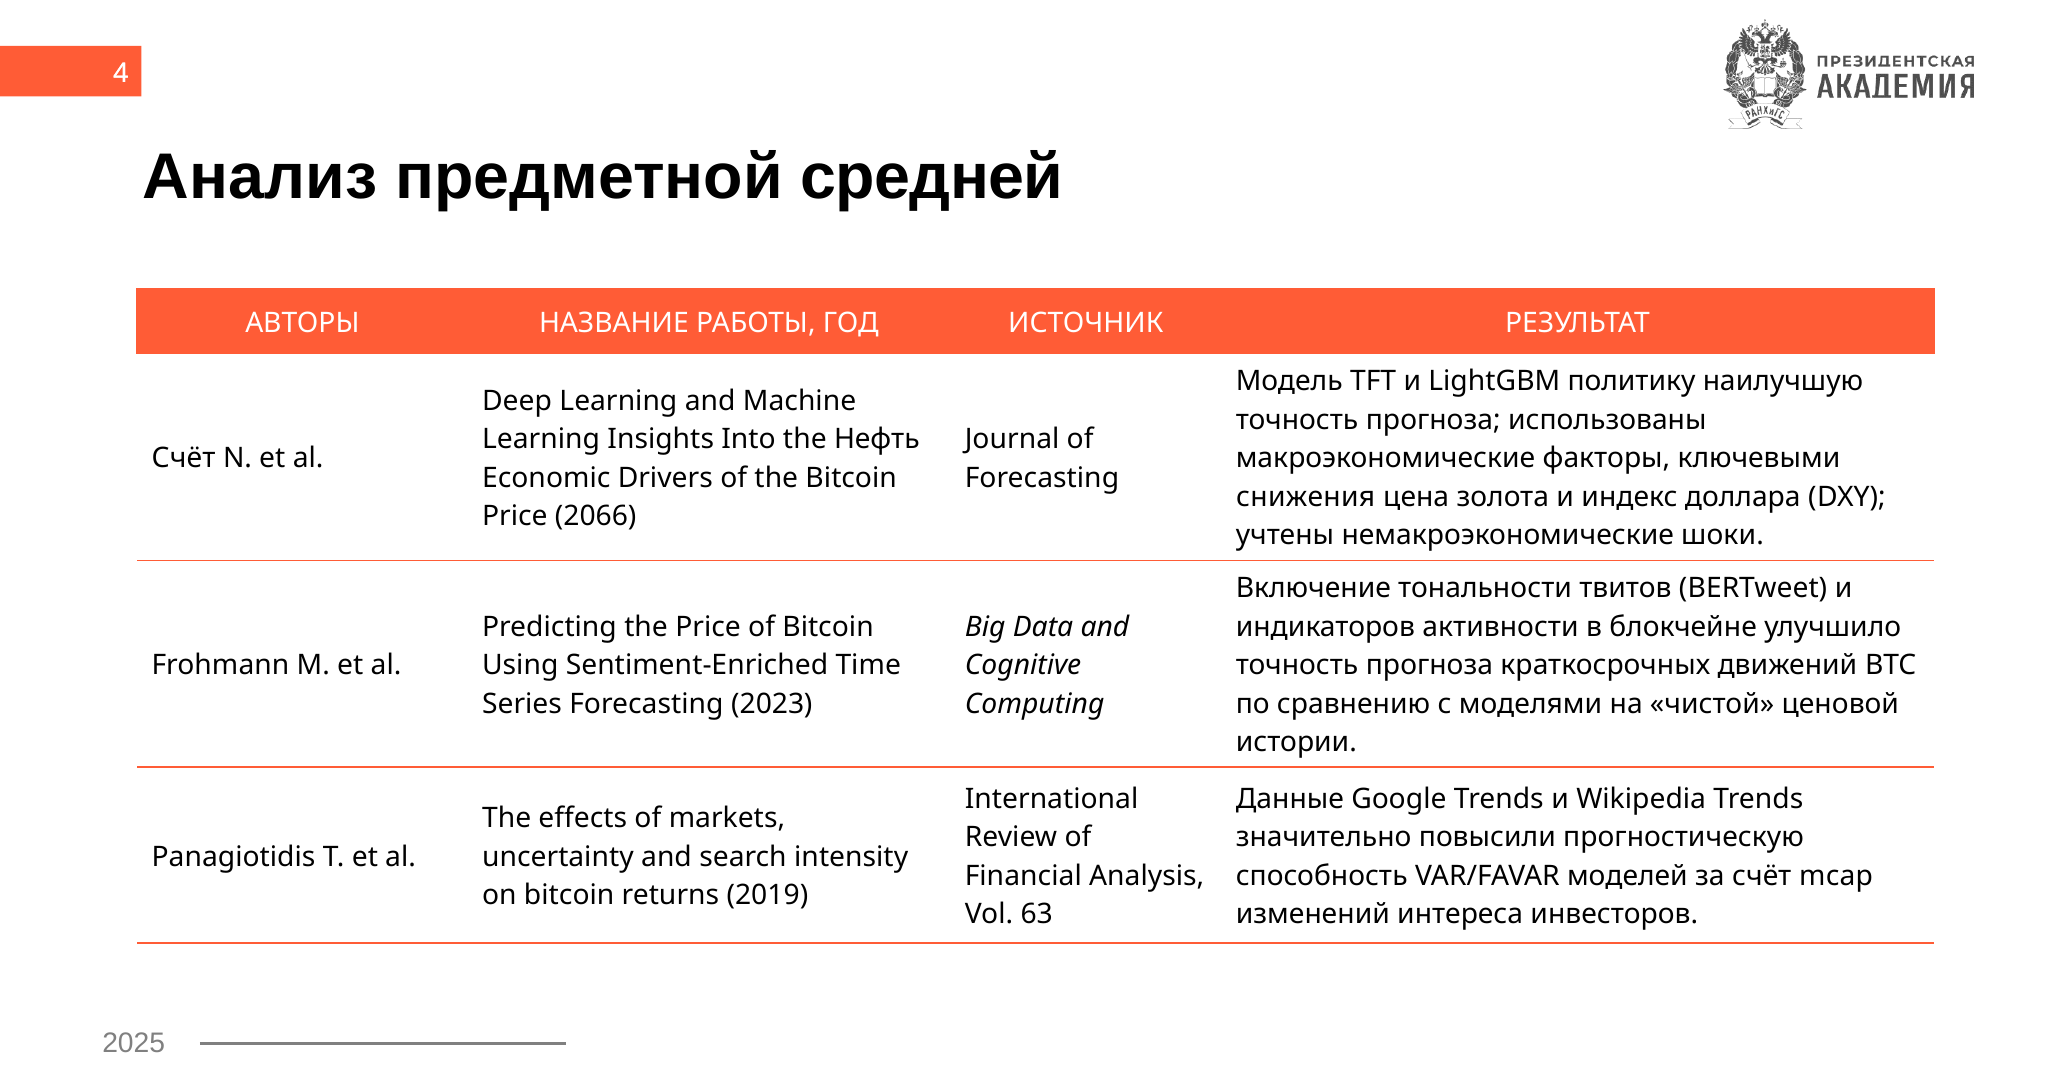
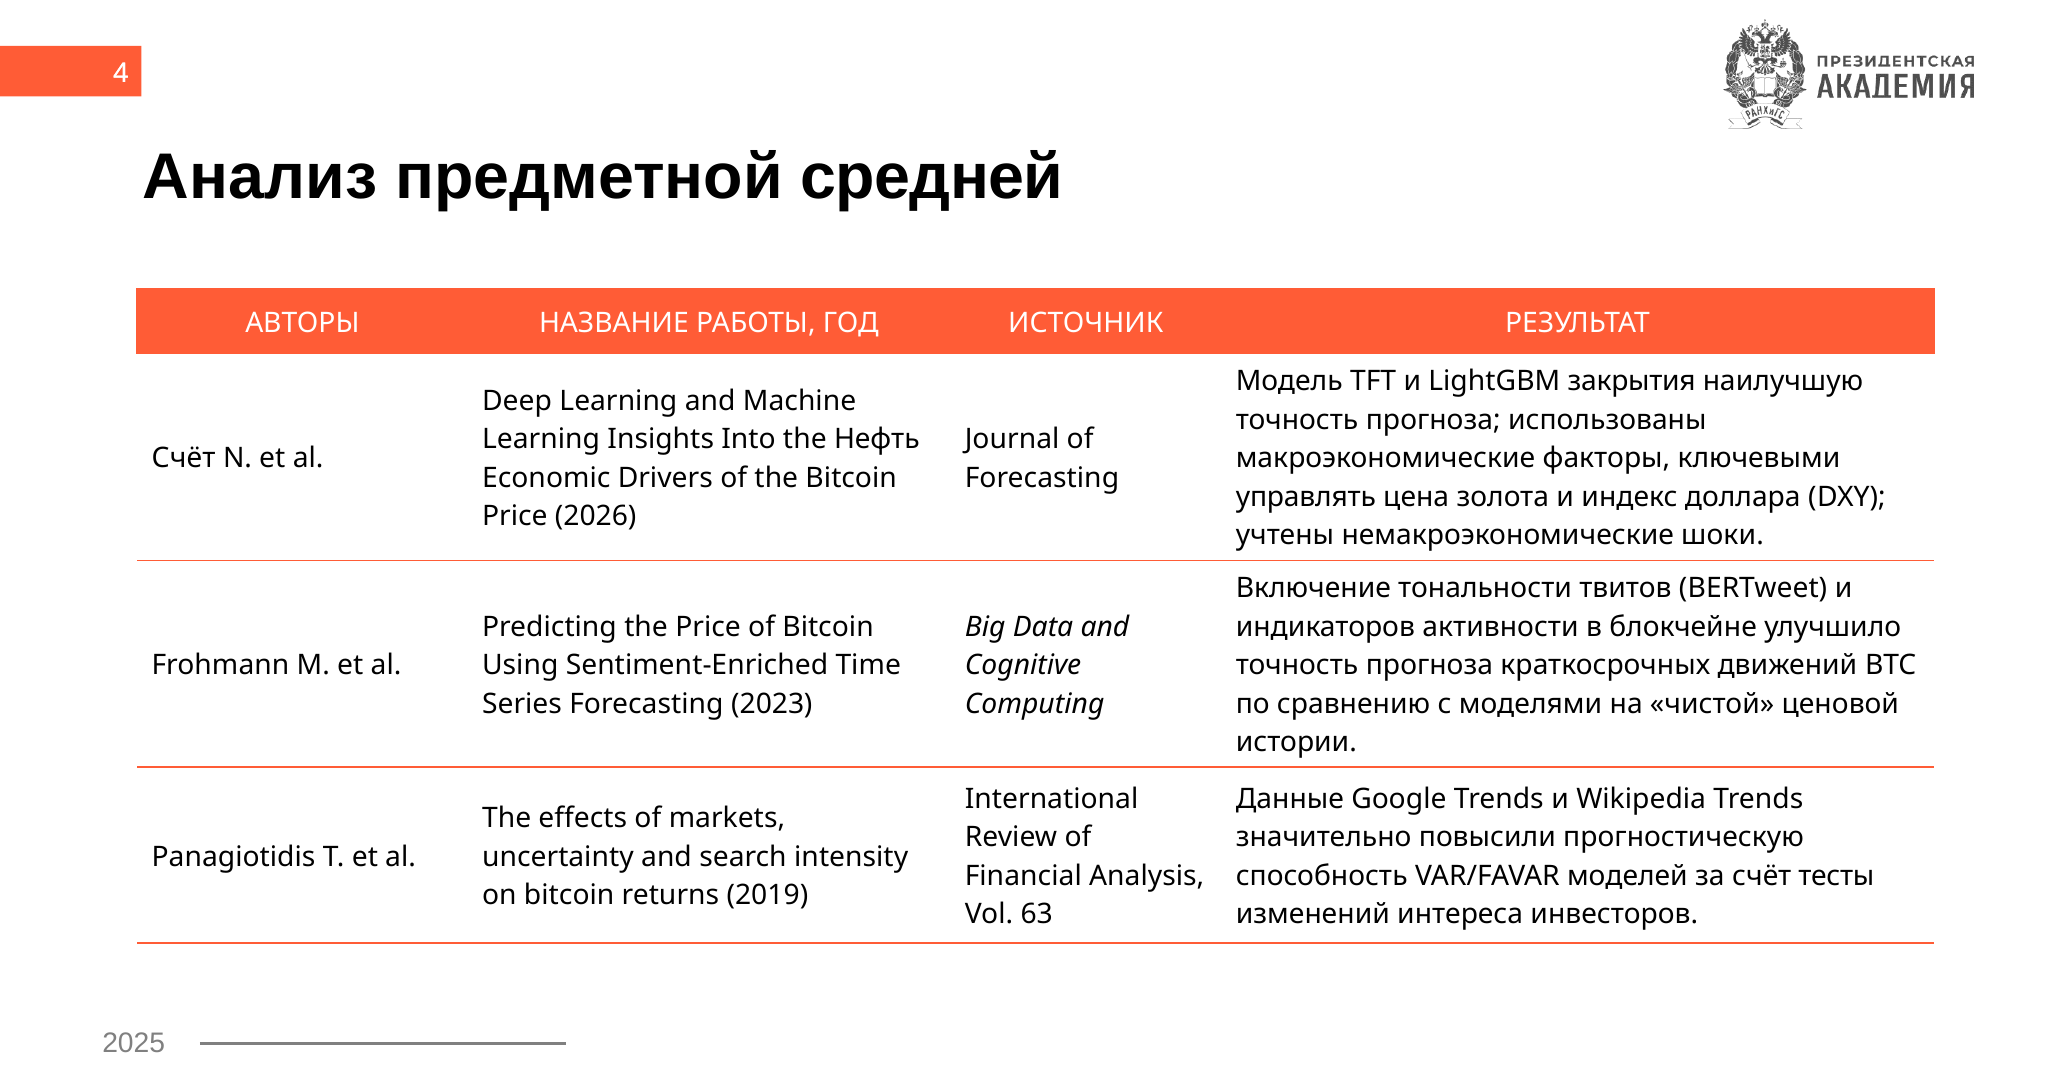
политику: политику -> закрытия
снижения: снижения -> управлять
2066: 2066 -> 2026
mcap: mcap -> тесты
